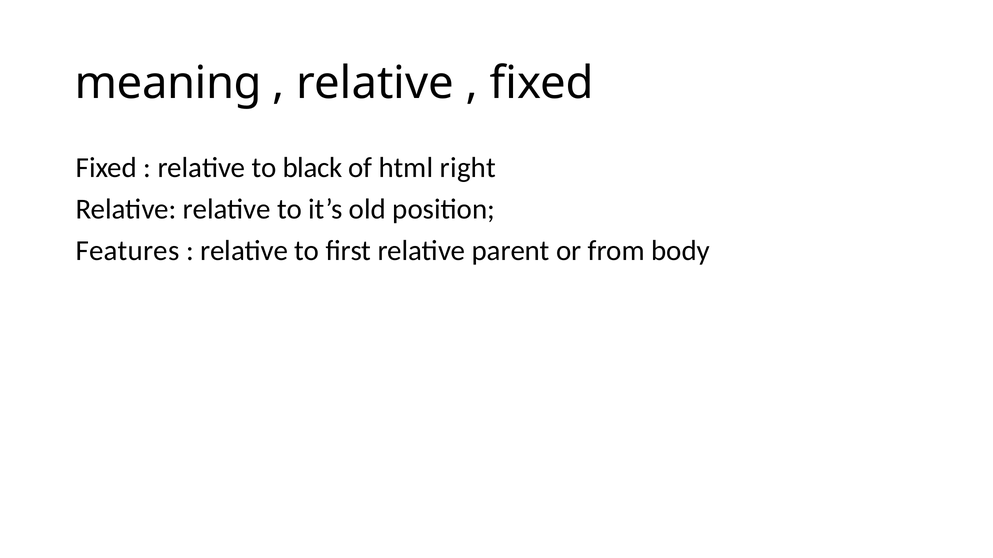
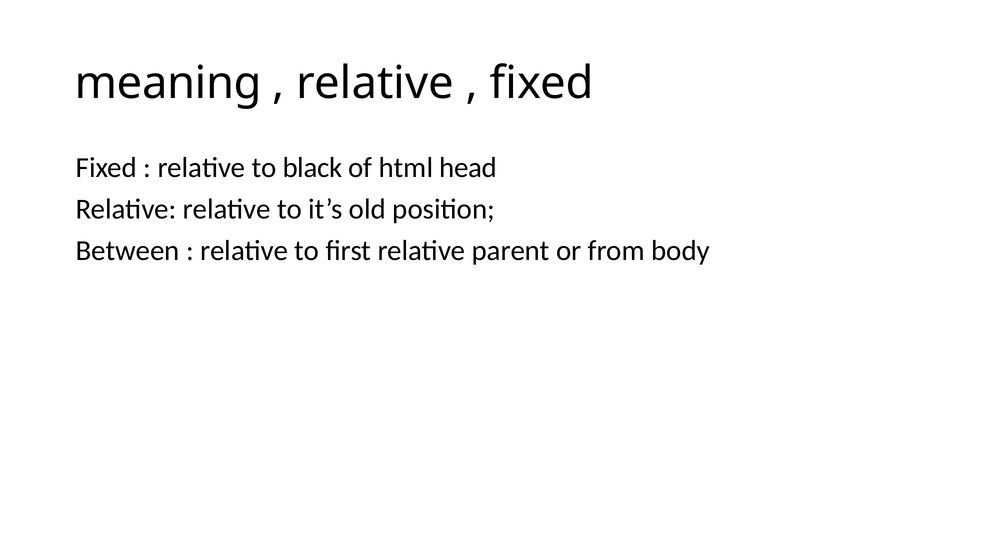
right: right -> head
Features: Features -> Between
